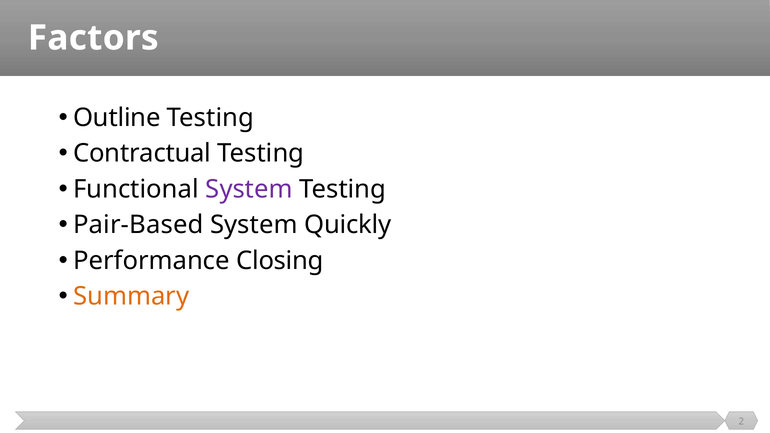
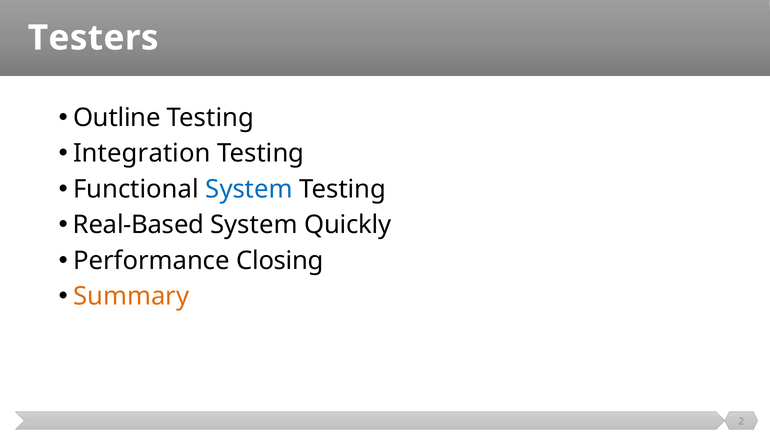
Factors: Factors -> Testers
Contractual: Contractual -> Integration
System at (249, 189) colour: purple -> blue
Pair-Based: Pair-Based -> Real-Based
